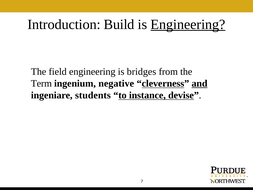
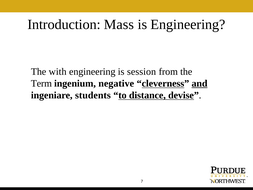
Build: Build -> Mass
Engineering at (188, 24) underline: present -> none
field: field -> with
bridges: bridges -> session
instance: instance -> distance
